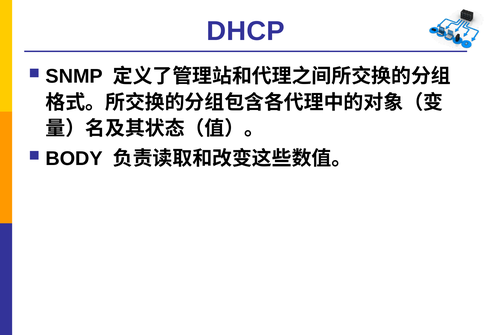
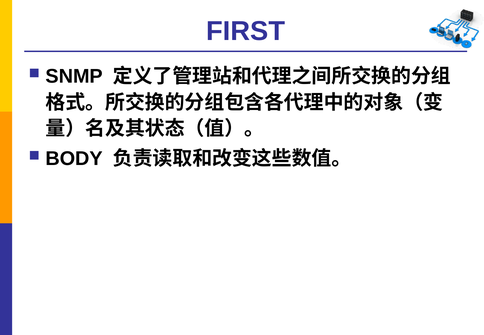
DHCP: DHCP -> FIRST
